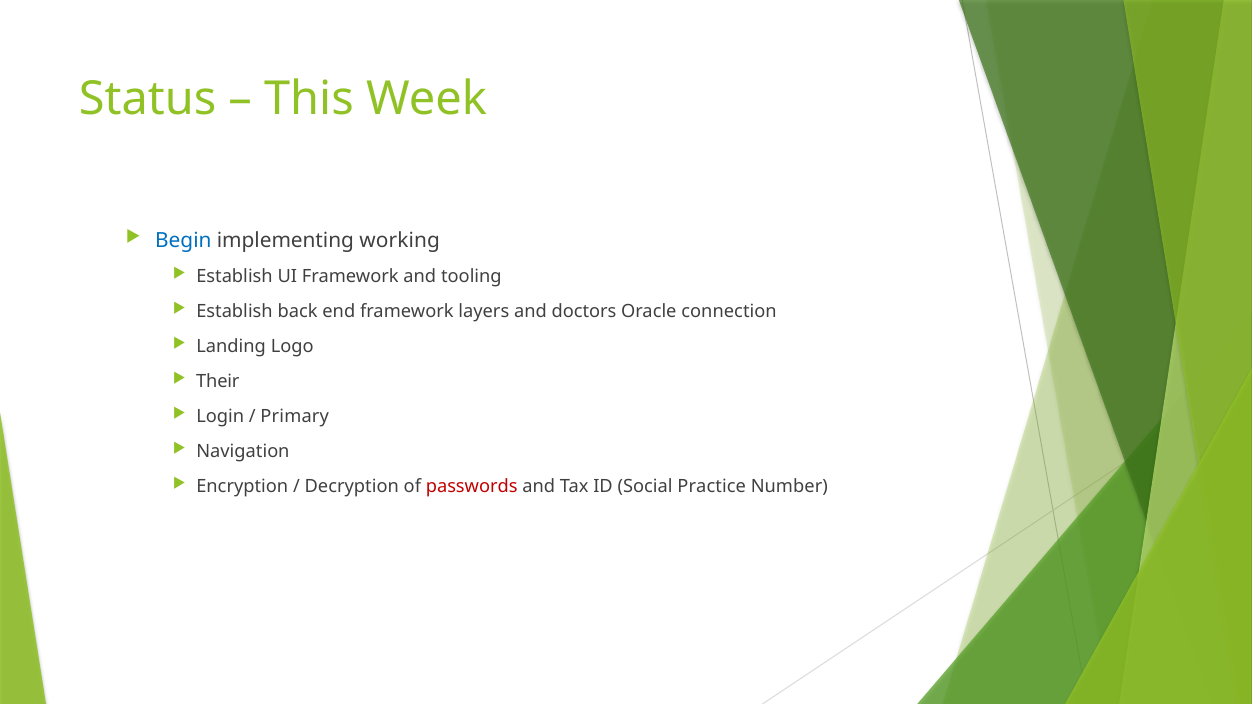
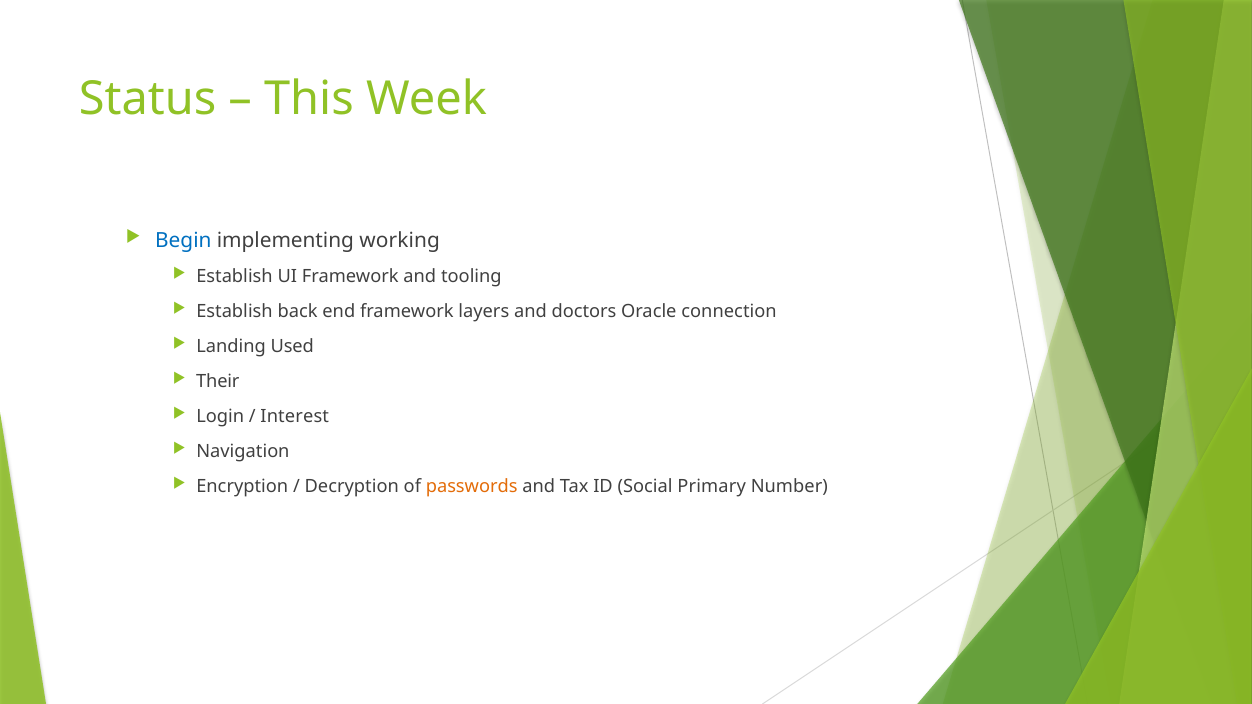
Logo: Logo -> Used
Primary: Primary -> Interest
passwords colour: red -> orange
Practice: Practice -> Primary
